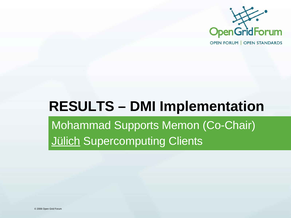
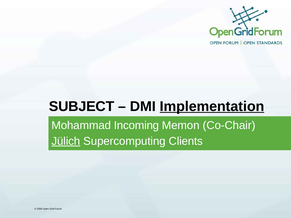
RESULTS: RESULTS -> SUBJECT
Implementation underline: none -> present
Supports: Supports -> Incoming
